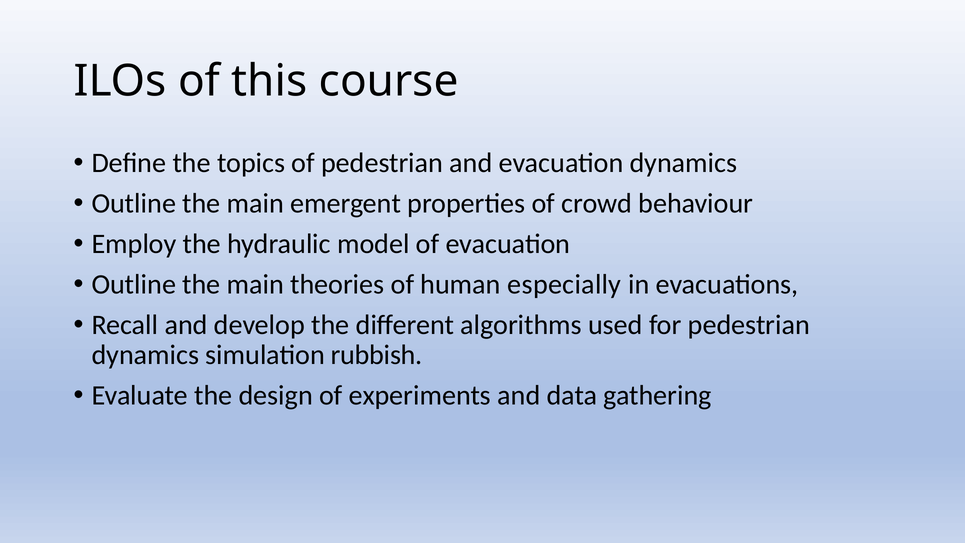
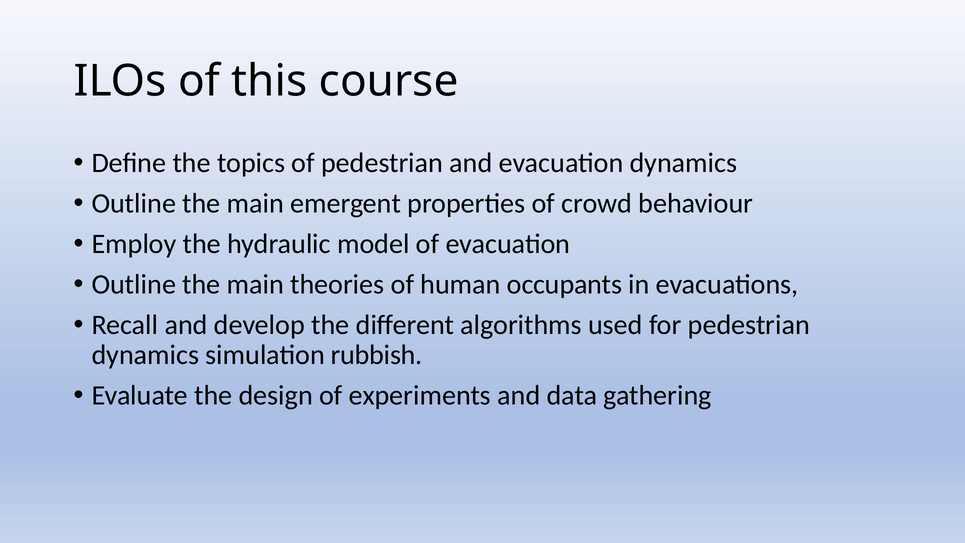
especially: especially -> occupants
